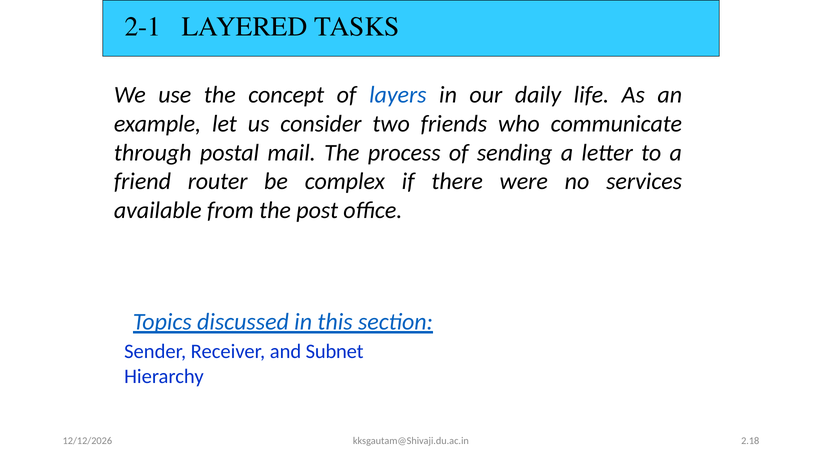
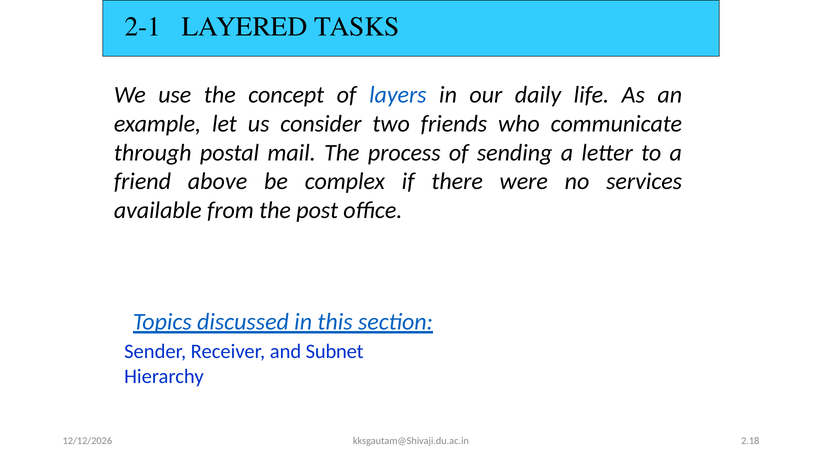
router: router -> above
